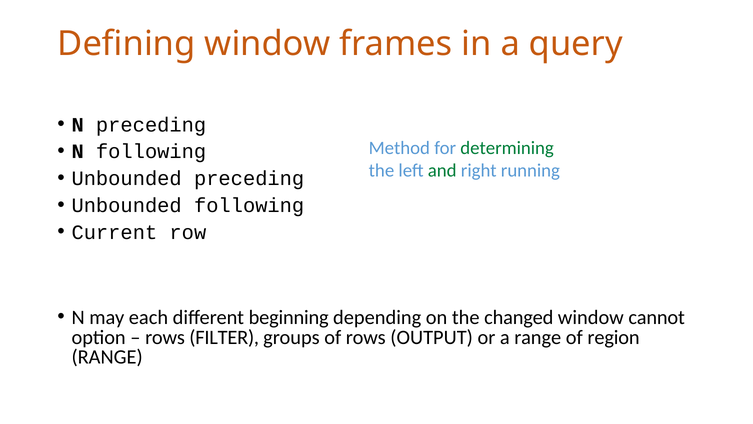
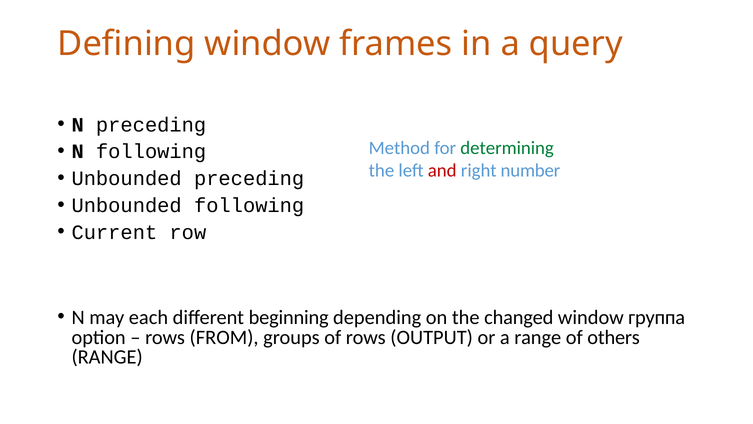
and colour: green -> red
running: running -> number
cannot: cannot -> группа
FILTER: FILTER -> FROM
region: region -> others
